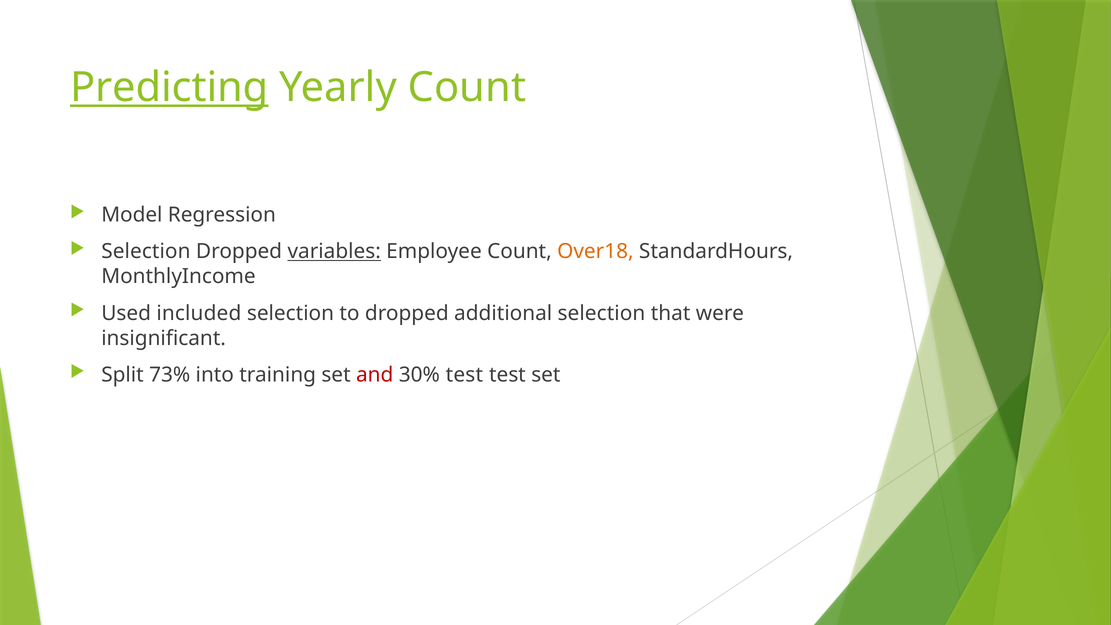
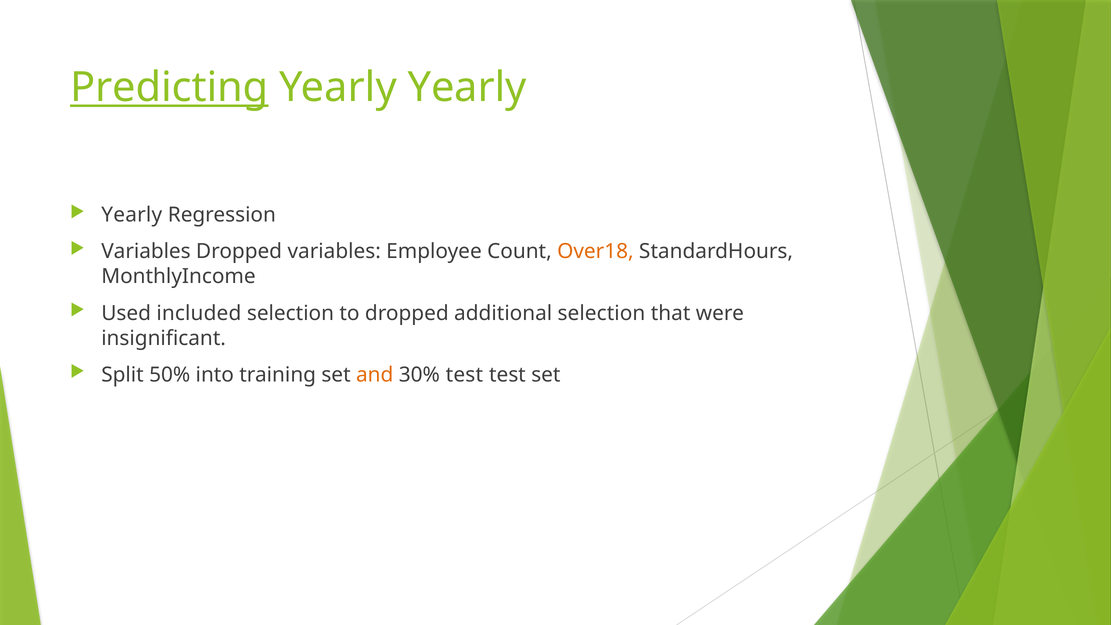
Yearly Count: Count -> Yearly
Model at (132, 215): Model -> Yearly
Selection at (146, 252): Selection -> Variables
variables at (334, 252) underline: present -> none
73%: 73% -> 50%
and colour: red -> orange
